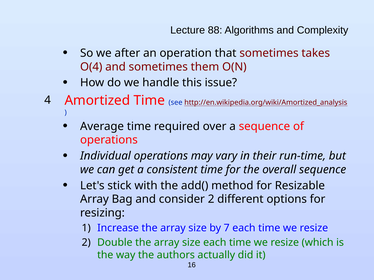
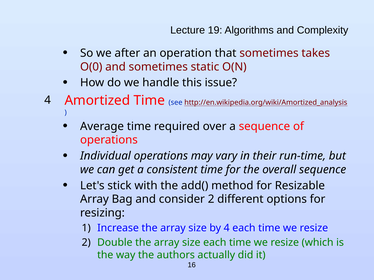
88: 88 -> 19
O(4: O(4 -> O(0
them: them -> static
by 7: 7 -> 4
